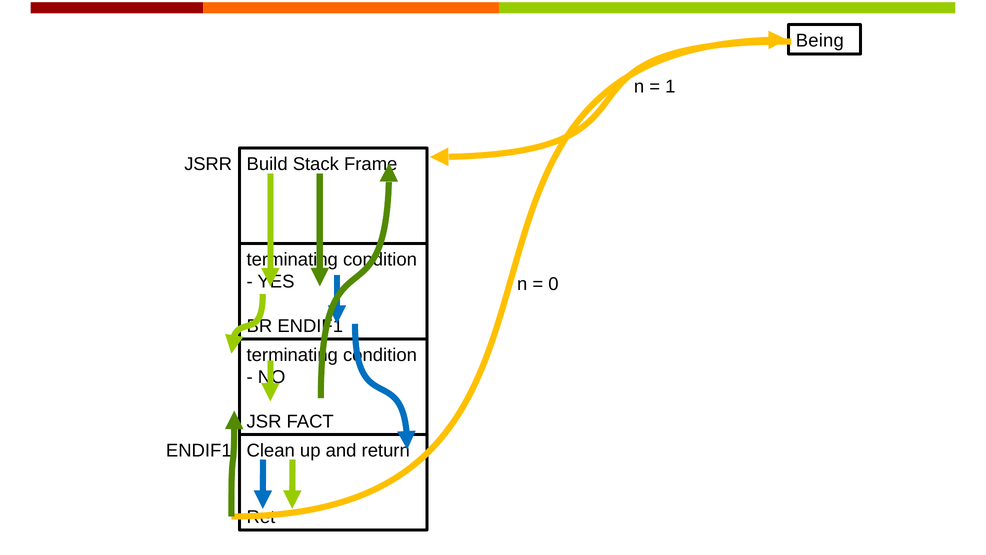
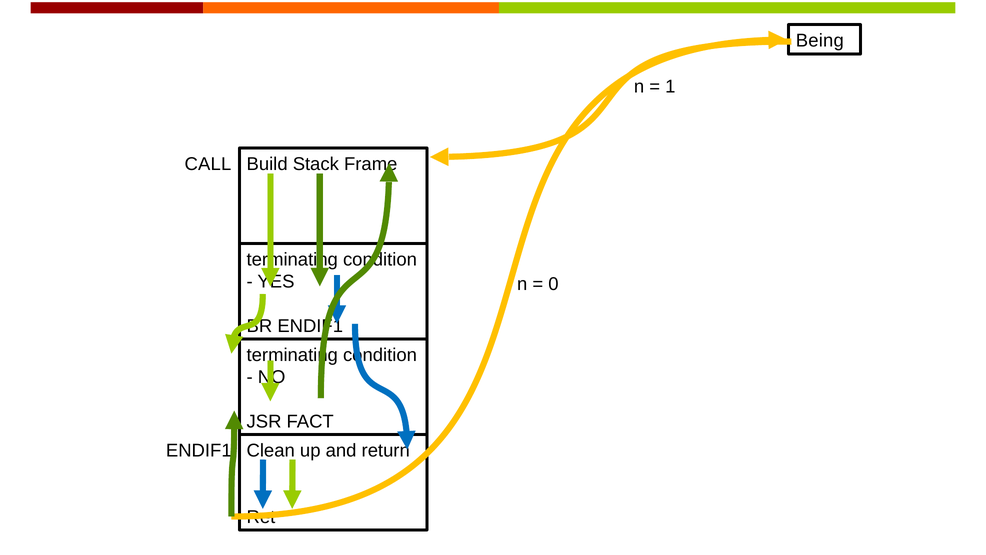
JSRR: JSRR -> CALL
